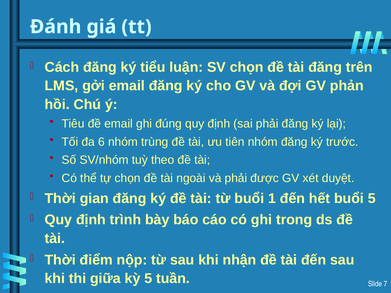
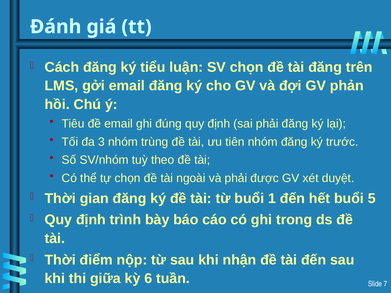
6: 6 -> 3
kỳ 5: 5 -> 6
